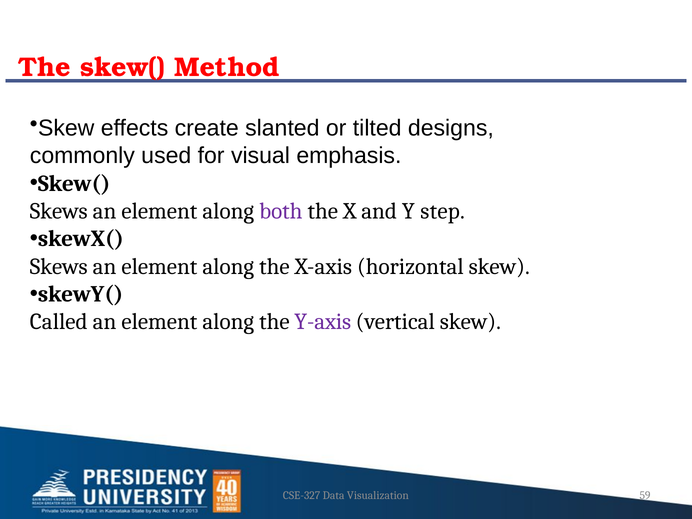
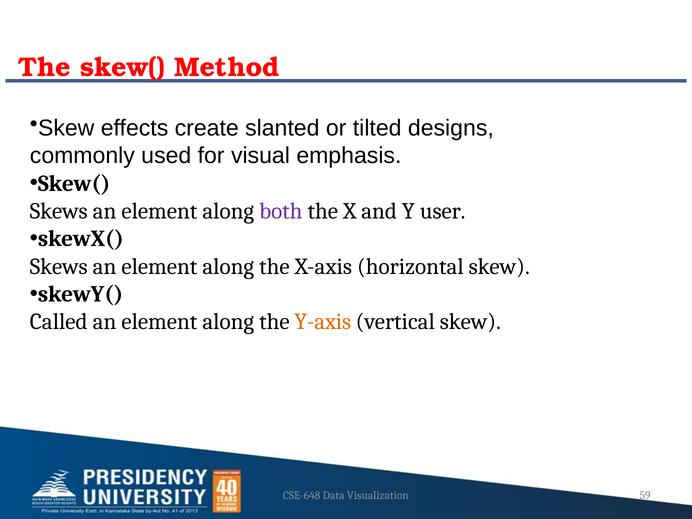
step: step -> user
Y-axis colour: purple -> orange
CSE-327: CSE-327 -> CSE-648
